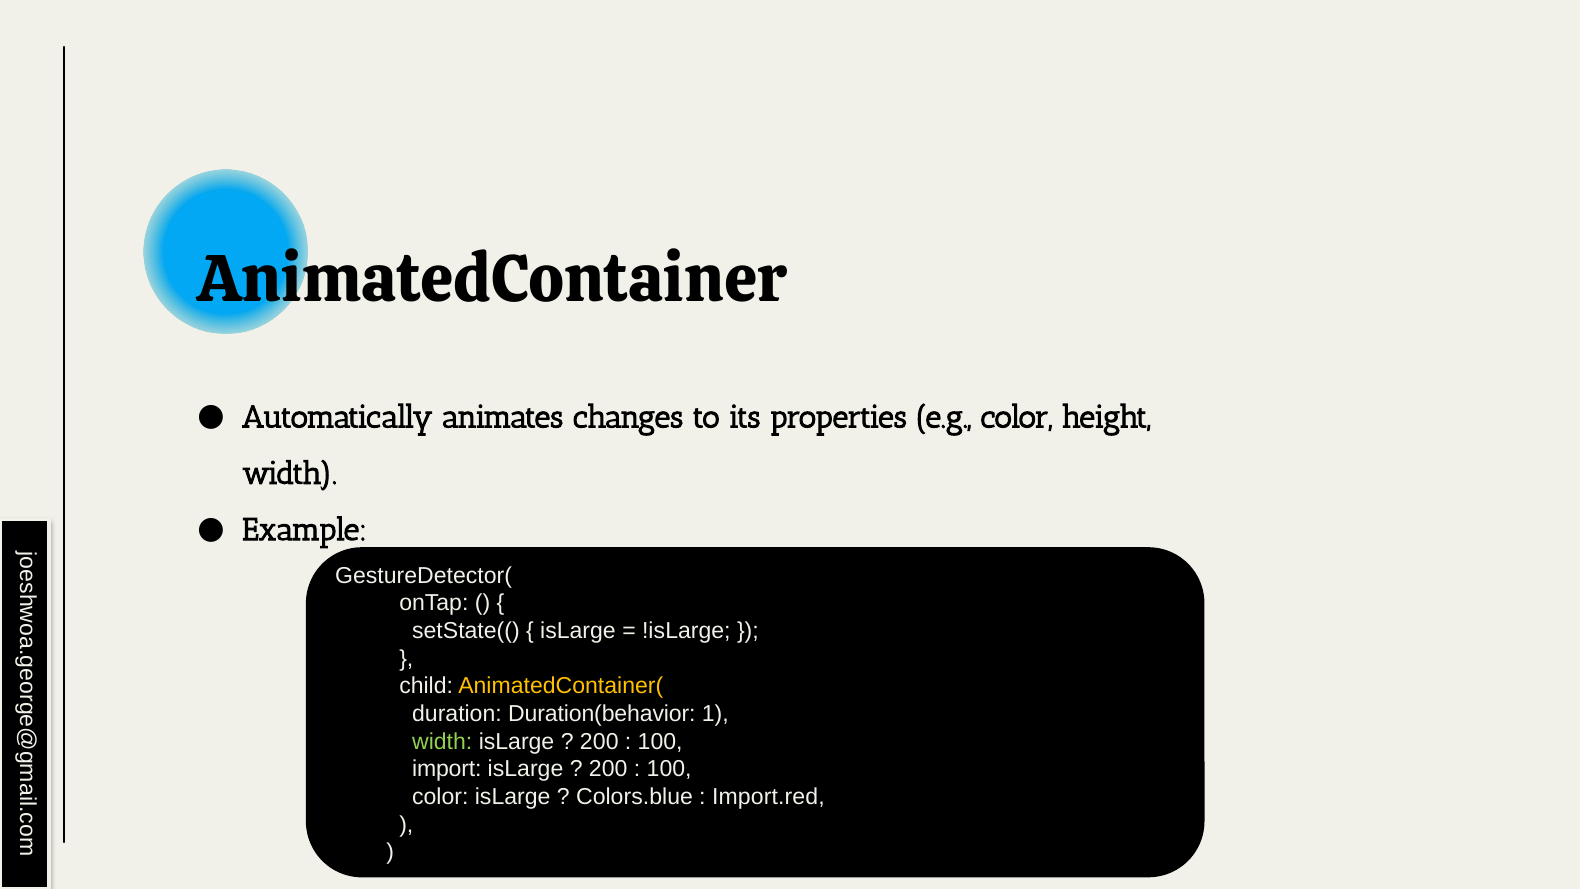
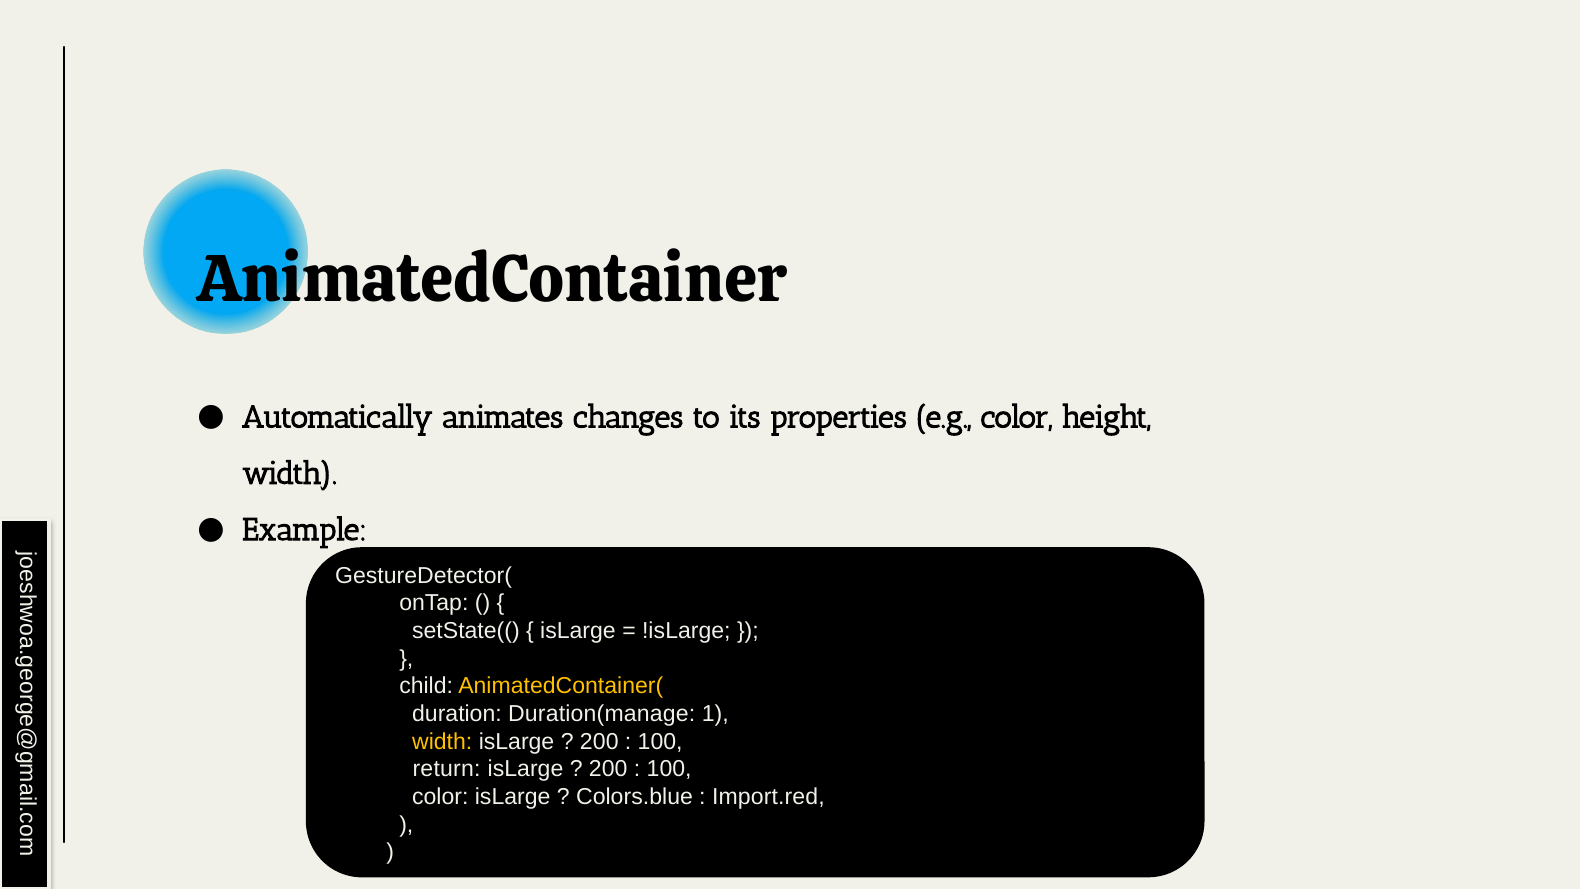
Duration(behavior: Duration(behavior -> Duration(manage
width at (442, 741) colour: light green -> yellow
import: import -> return
